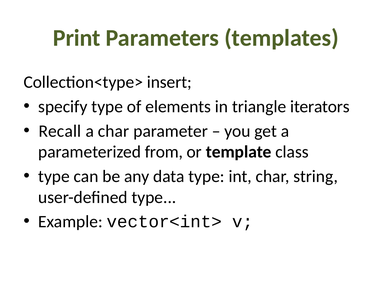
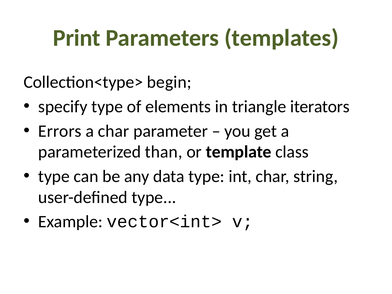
insert: insert -> begin
Recall: Recall -> Errors
from: from -> than
